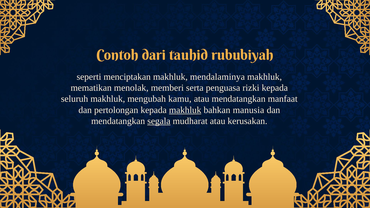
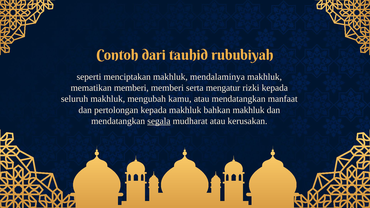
mematikan menolak: menolak -> memberi
penguasa: penguasa -> mengatur
makhluk at (185, 110) underline: present -> none
bahkan manusia: manusia -> makhluk
